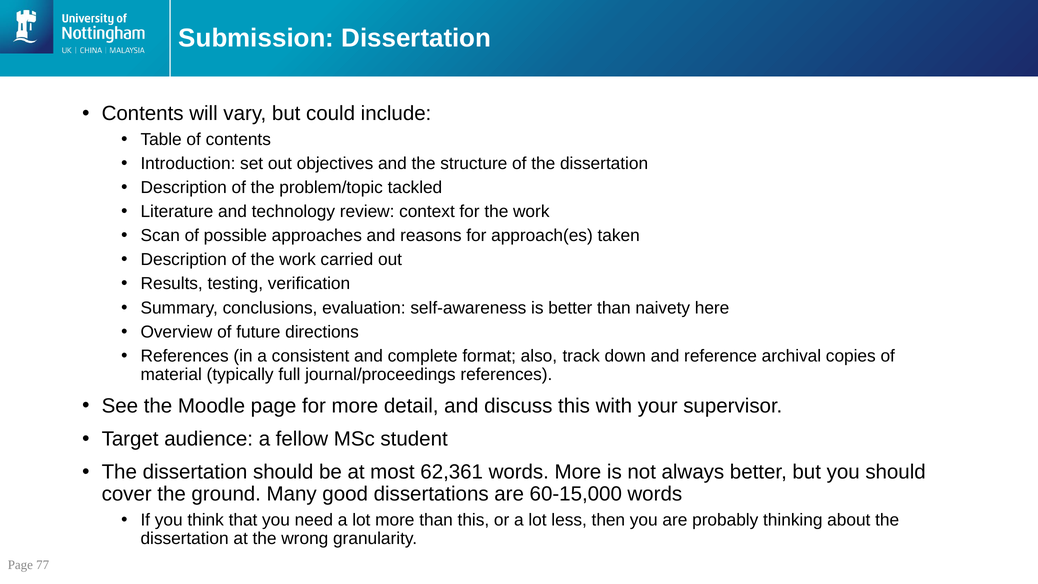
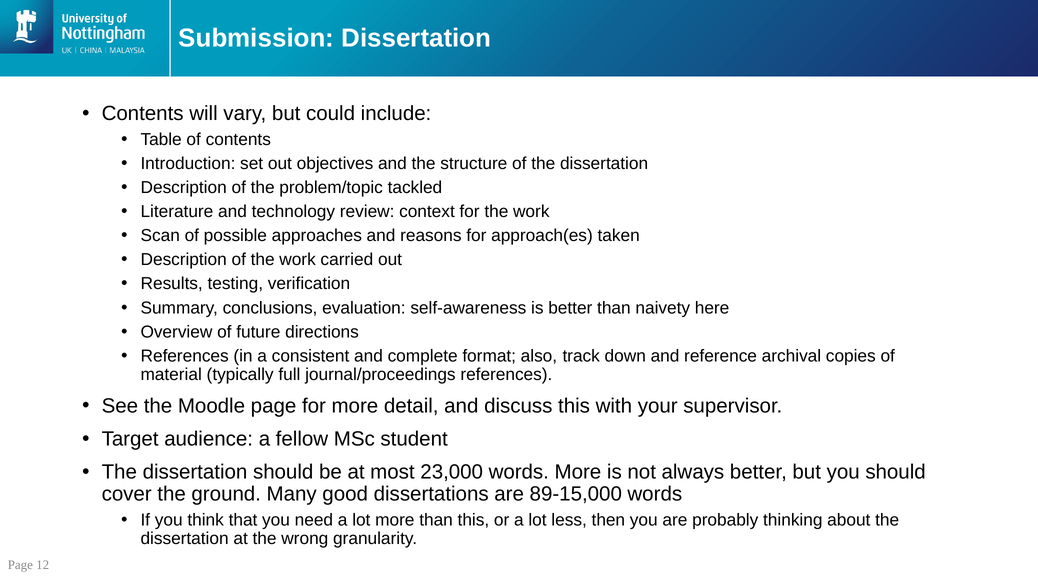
62,361: 62,361 -> 23,000
60-15,000: 60-15,000 -> 89-15,000
77: 77 -> 12
